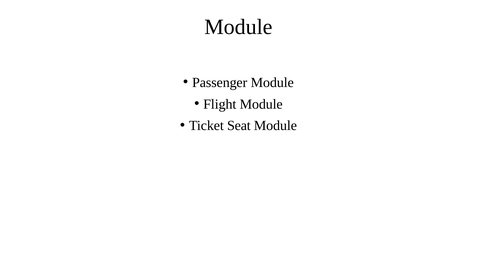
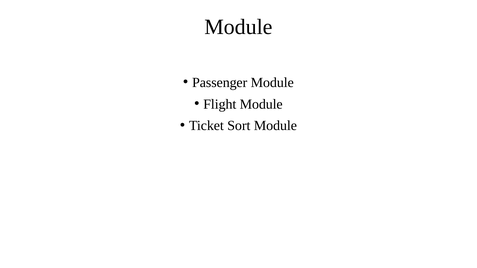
Seat: Seat -> Sort
